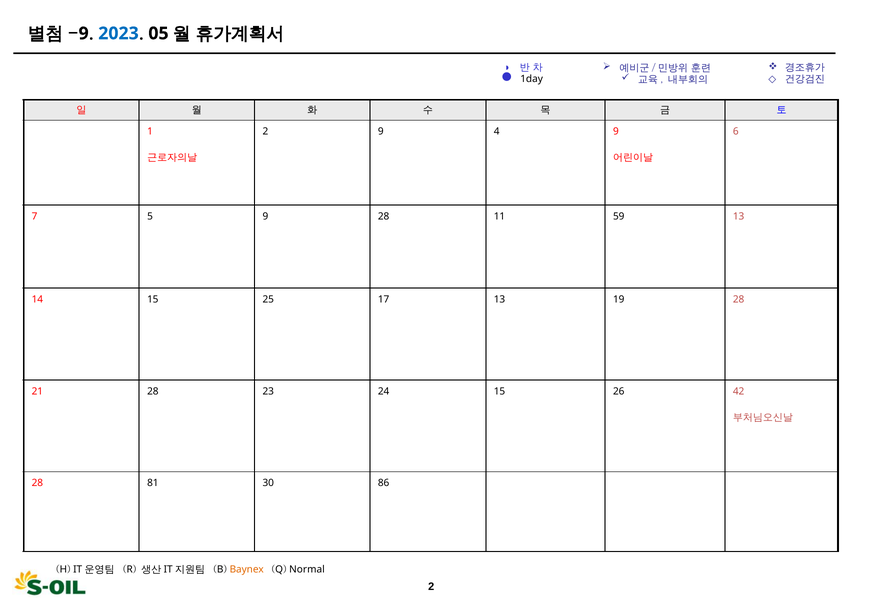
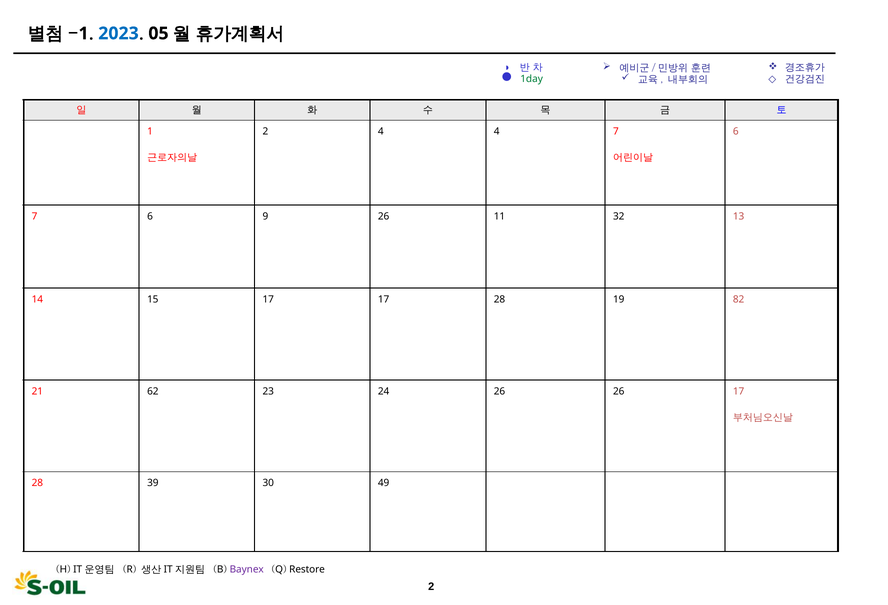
9 at (84, 33): 9 -> 1
1day colour: black -> green
2 9: 9 -> 4
4 9: 9 -> 7
7 5: 5 -> 6
9 28: 28 -> 26
59: 59 -> 32
15 25: 25 -> 17
17 13: 13 -> 28
19 28: 28 -> 82
21 28: 28 -> 62
24 15: 15 -> 26
26 42: 42 -> 17
81: 81 -> 39
86: 86 -> 49
Baynex colour: orange -> purple
Normal: Normal -> Restore
